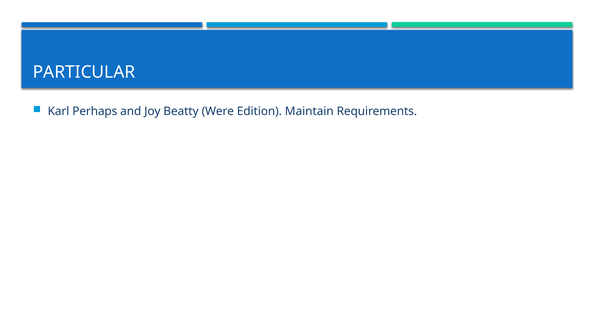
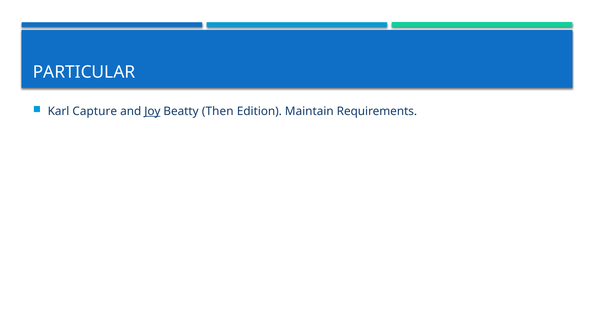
Perhaps: Perhaps -> Capture
Joy underline: none -> present
Were: Were -> Then
